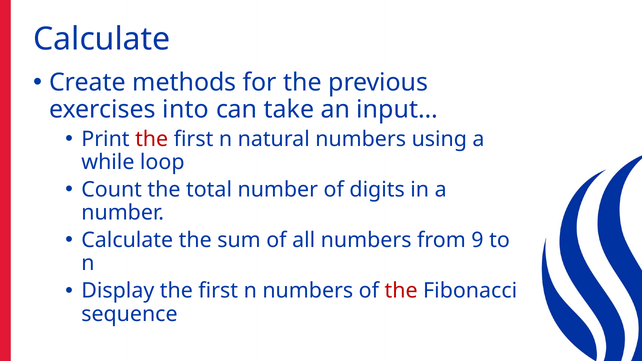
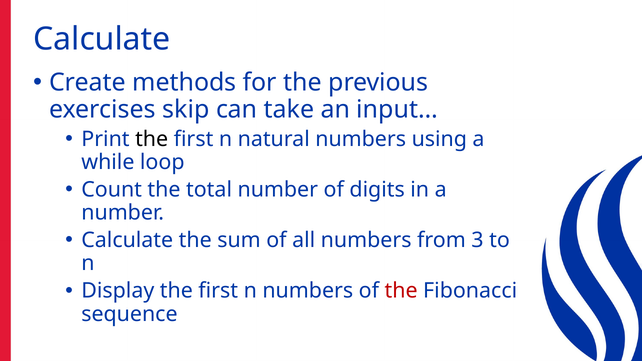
into: into -> skip
the at (152, 139) colour: red -> black
9: 9 -> 3
